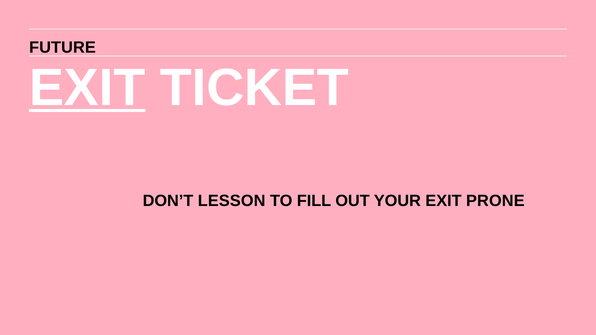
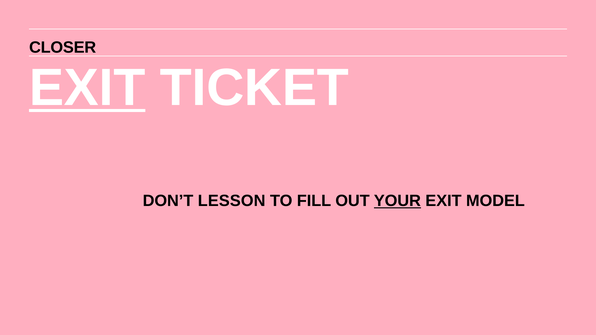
FUTURE: FUTURE -> CLOSER
YOUR underline: none -> present
PRONE: PRONE -> MODEL
